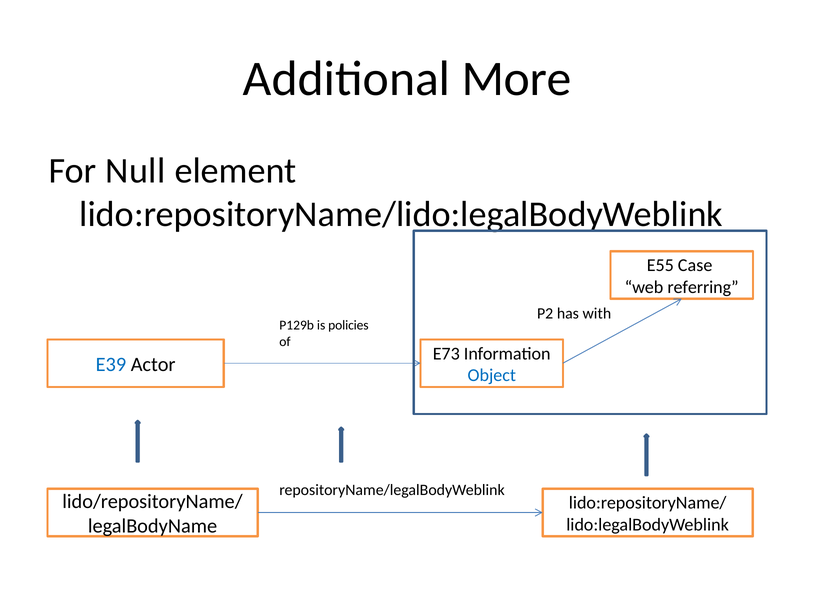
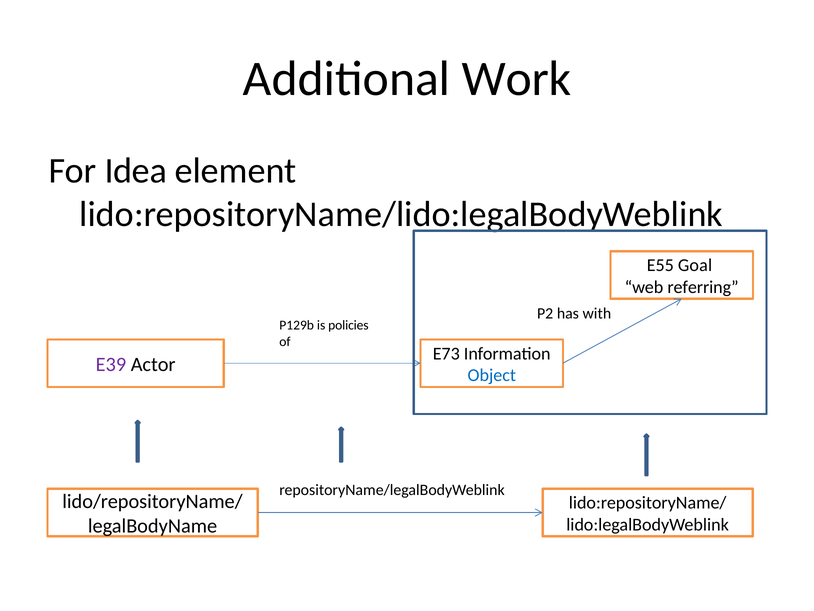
More: More -> Work
Null: Null -> Idea
Case: Case -> Goal
E39 colour: blue -> purple
